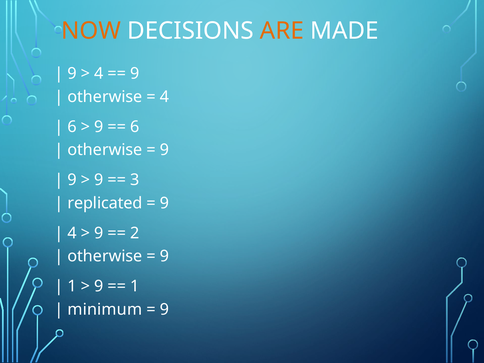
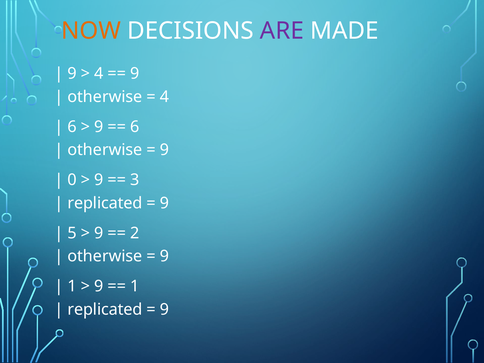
ARE colour: orange -> purple
9 at (72, 180): 9 -> 0
4 at (72, 233): 4 -> 5
minimum at (105, 310): minimum -> replicated
